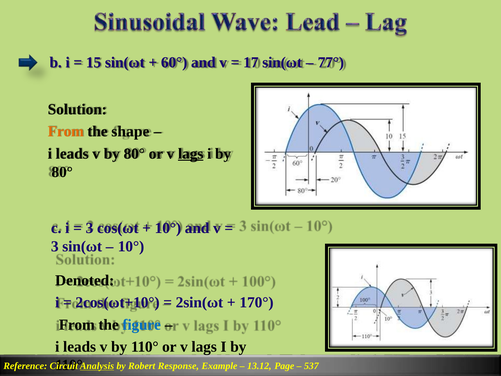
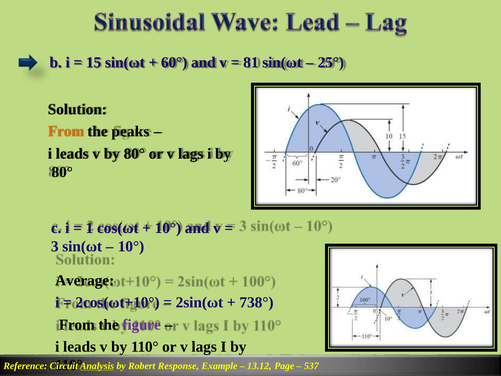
17: 17 -> 81
77°: 77° -> 25°
shape: shape -> peaks
lags at (191, 154) underline: present -> none
3 at (89, 228): 3 -> 1
Denoted: Denoted -> Average
170°: 170° -> 738°
figure colour: blue -> purple
